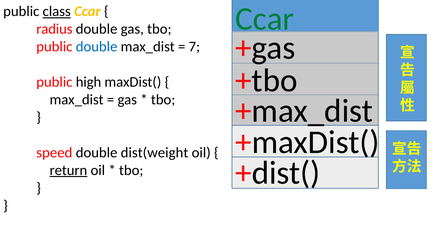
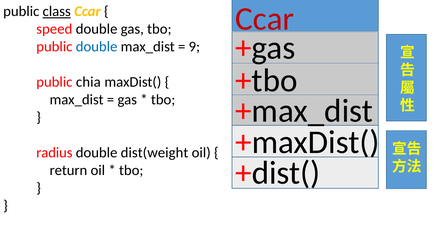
Ccar at (265, 19) colour: green -> red
radius: radius -> speed
7: 7 -> 9
high: high -> chia
speed: speed -> radius
return underline: present -> none
